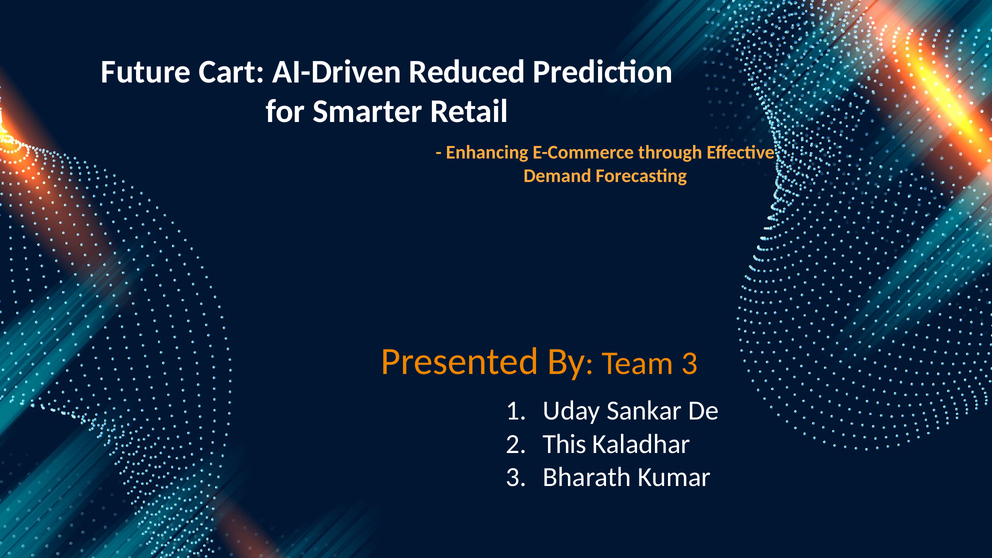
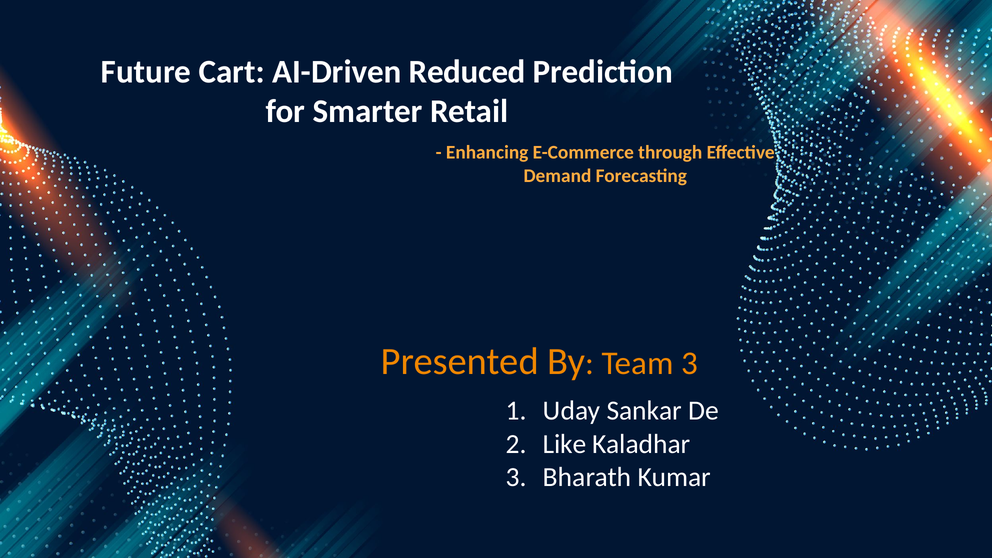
This: This -> Like
